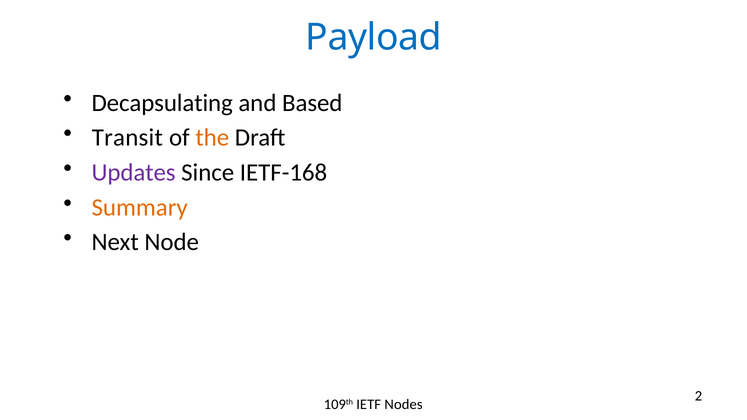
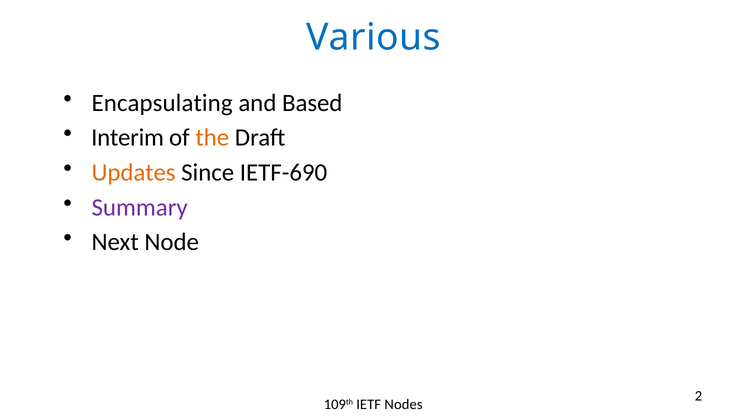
Payload: Payload -> Various
Decapsulating: Decapsulating -> Encapsulating
Transit: Transit -> Interim
Updates colour: purple -> orange
IETF-168: IETF-168 -> IETF-690
Summary colour: orange -> purple
